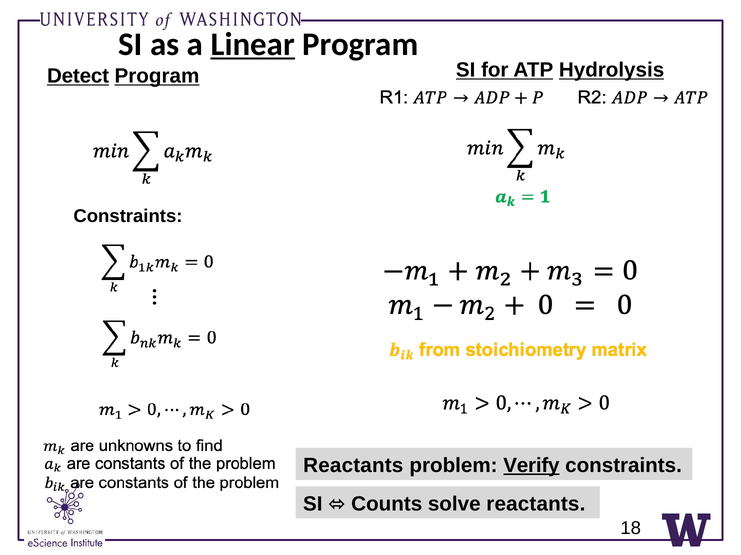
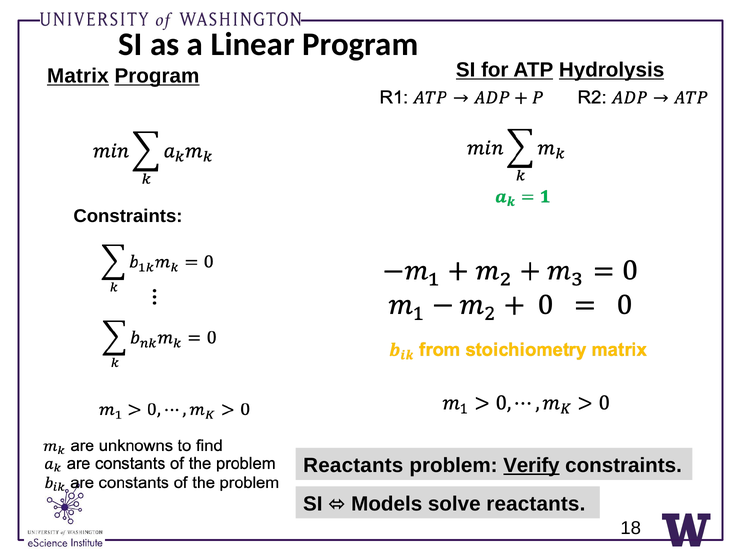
Linear underline: present -> none
Detect: Detect -> Matrix
Counts: Counts -> Models
